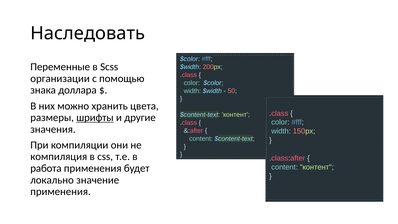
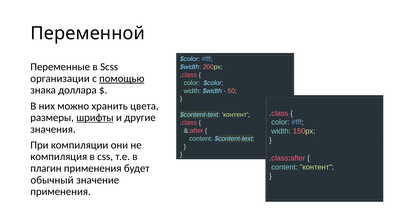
Наследовать: Наследовать -> Переменной
помощью underline: none -> present
работа: работа -> плагин
локально: локально -> обычный
